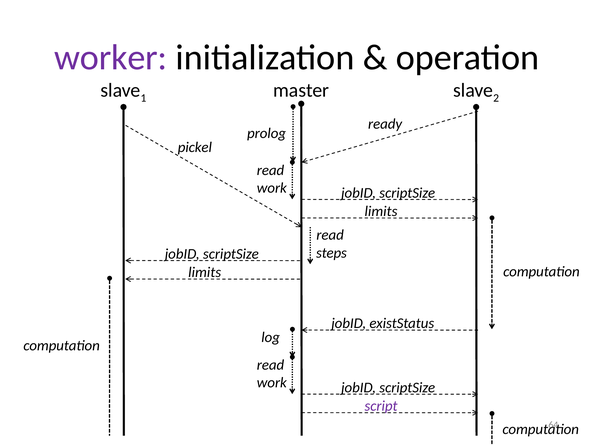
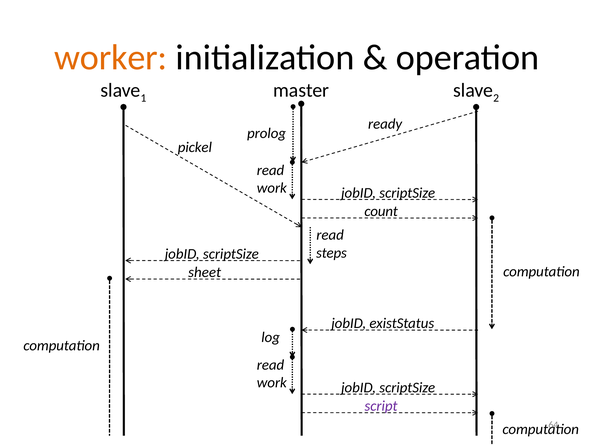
worker colour: purple -> orange
limits at (381, 212): limits -> count
limits at (205, 273): limits -> sheet
